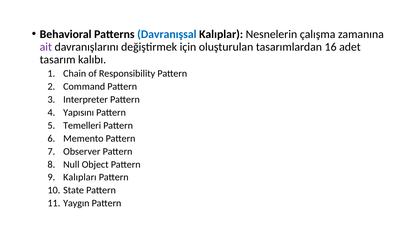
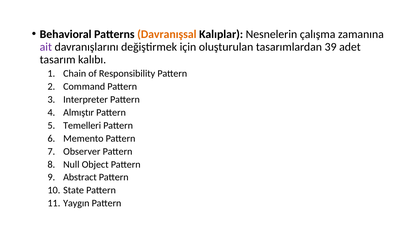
Davranışsal colour: blue -> orange
16: 16 -> 39
Yapısını: Yapısını -> Almıştır
Kalıpları: Kalıpları -> Abstract
